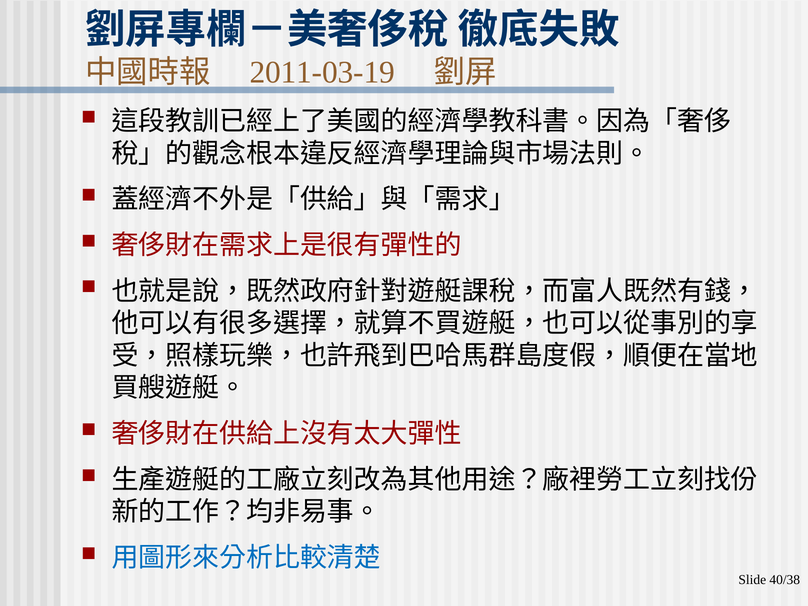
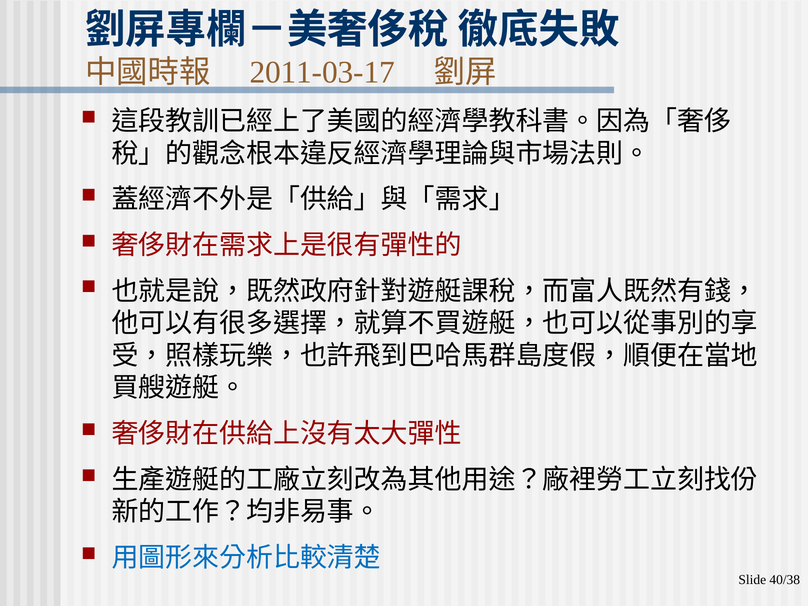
2011-03-19: 2011-03-19 -> 2011-03-17
